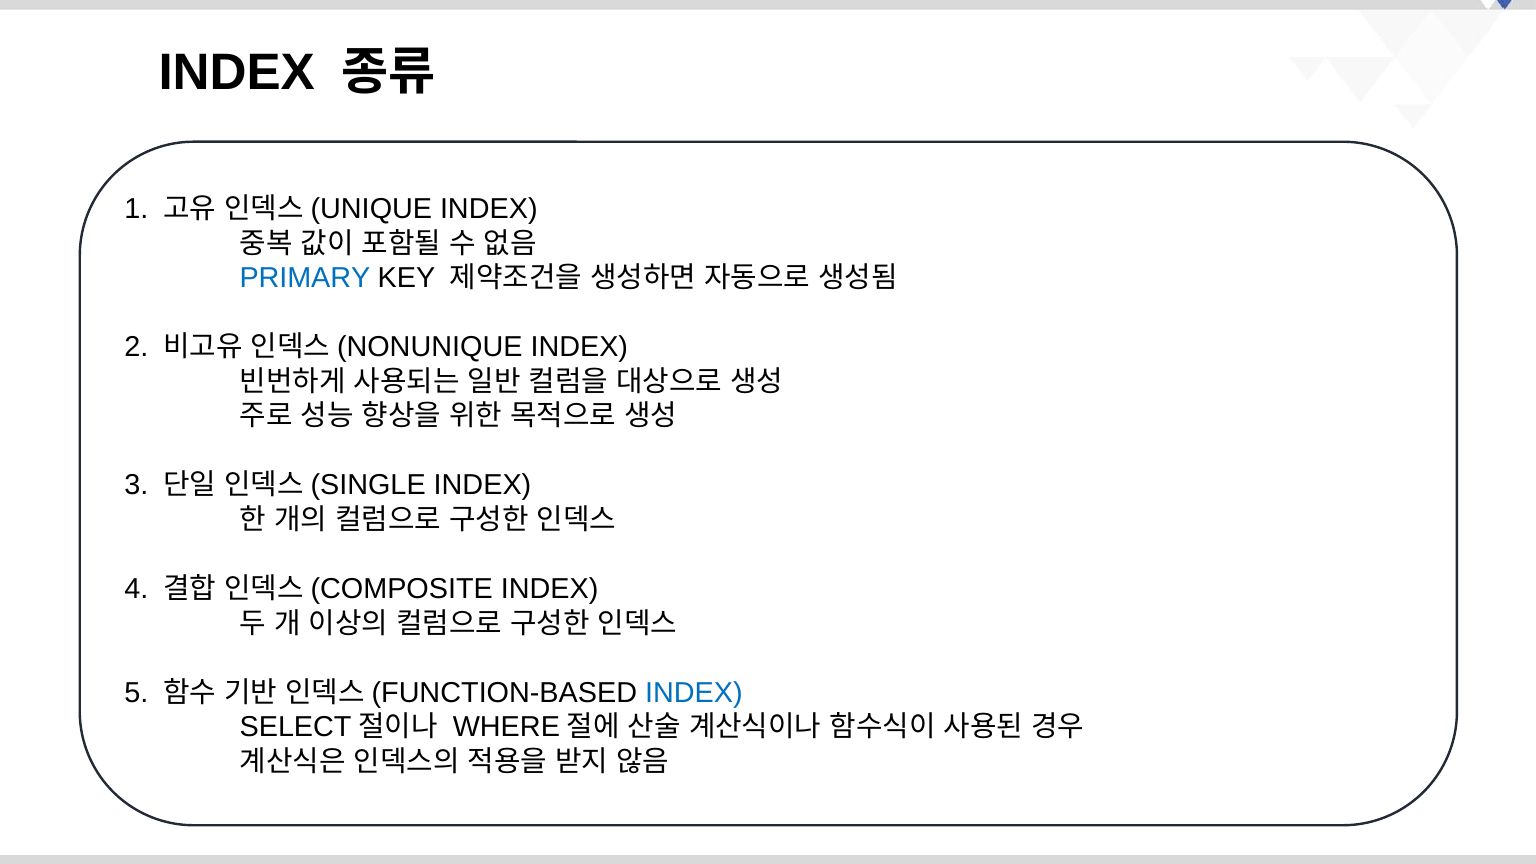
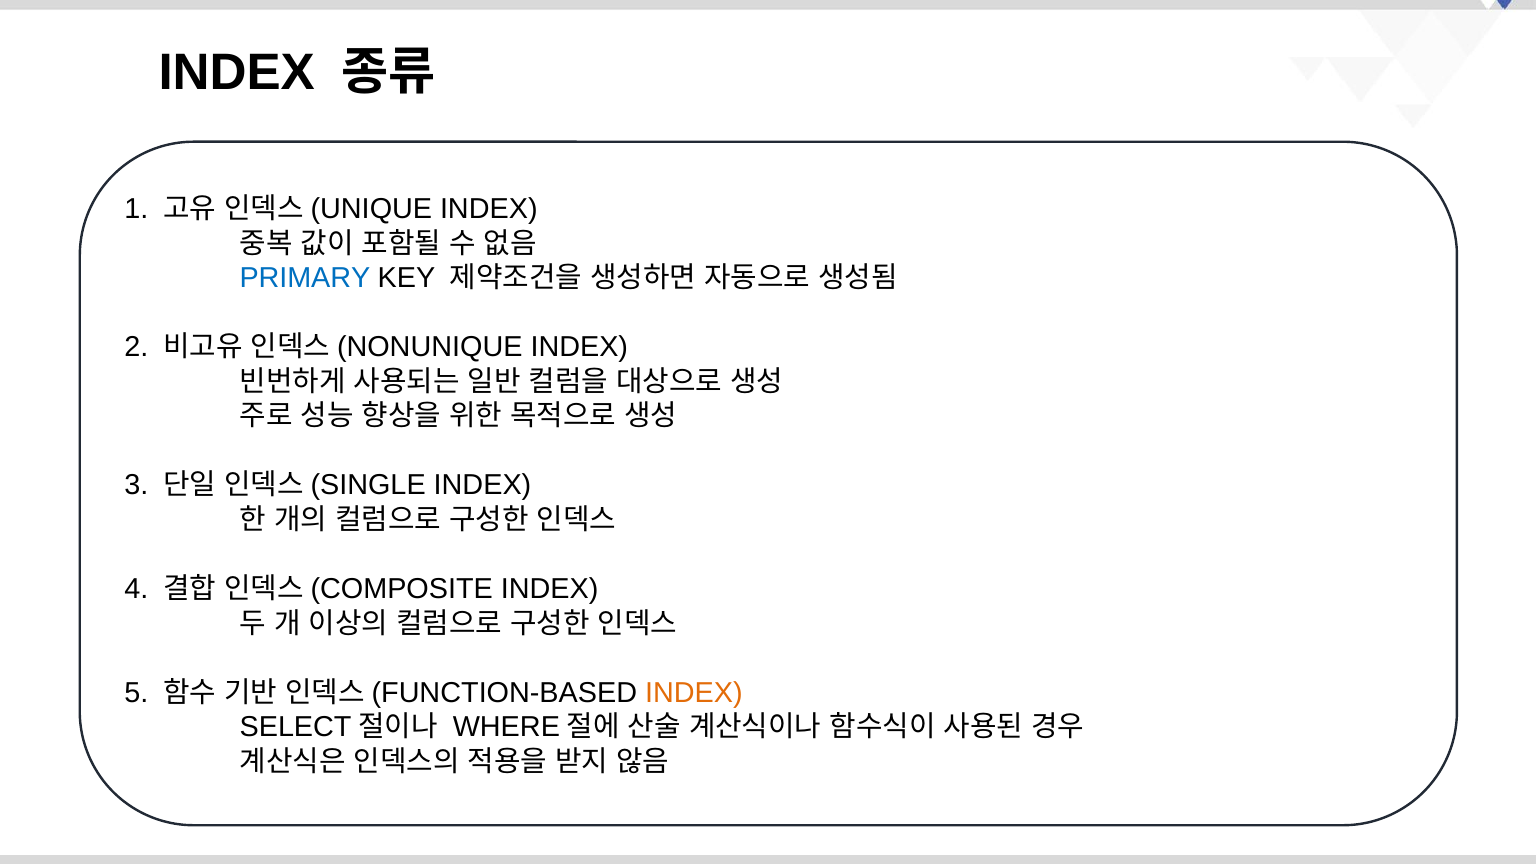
INDEX at (694, 693) colour: blue -> orange
